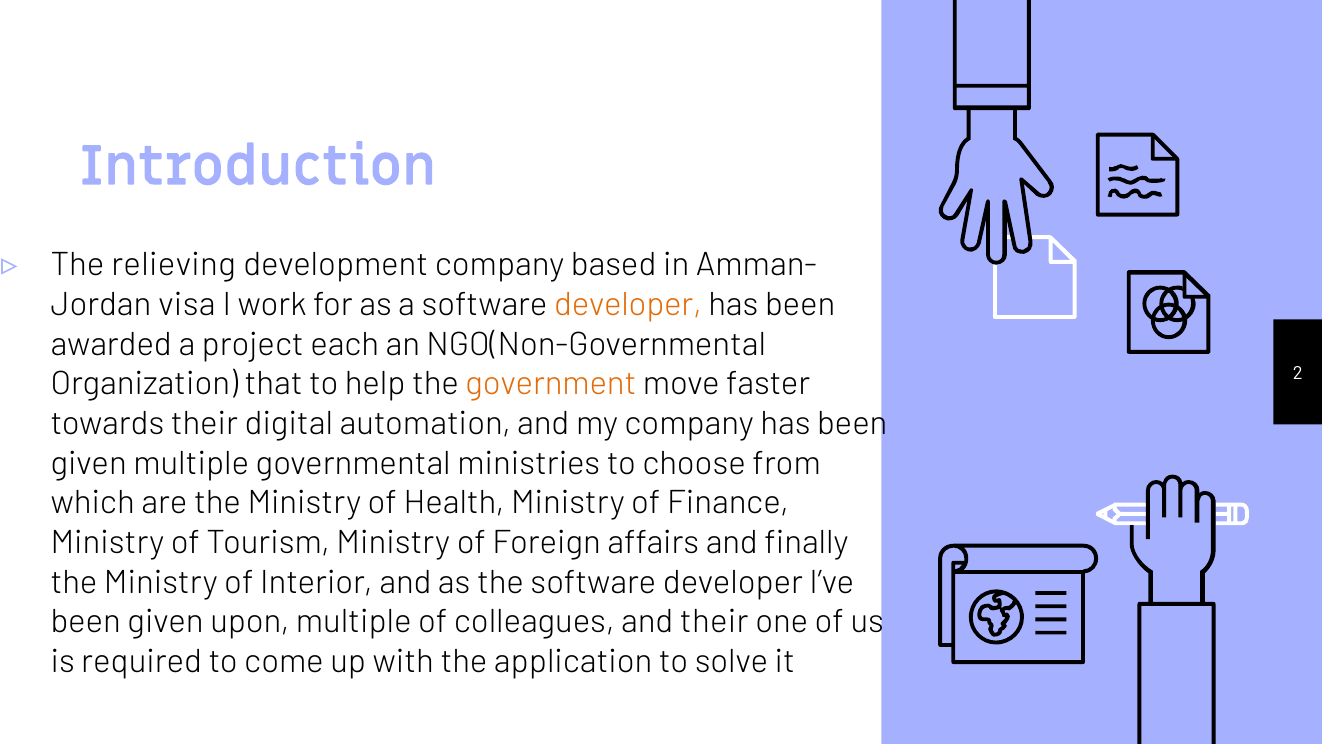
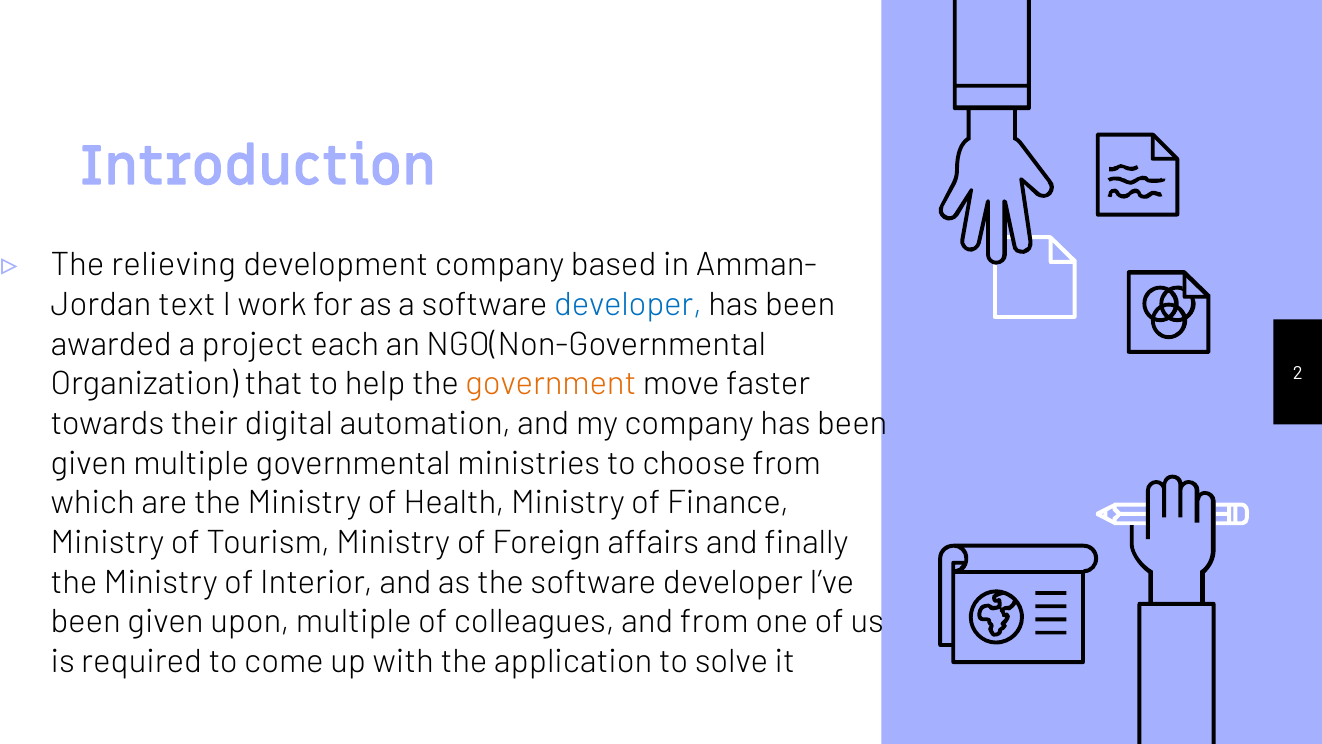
visa: visa -> text
developer at (628, 304) colour: orange -> blue
and their: their -> from
